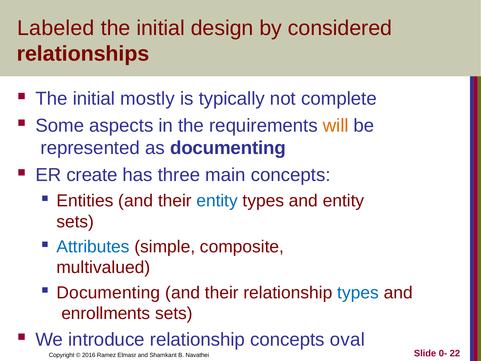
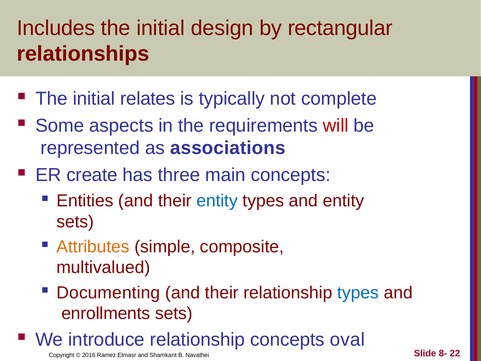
Labeled: Labeled -> Includes
considered: considered -> rectangular
mostly: mostly -> relates
will colour: orange -> red
as documenting: documenting -> associations
Attributes colour: blue -> orange
0-: 0- -> 8-
